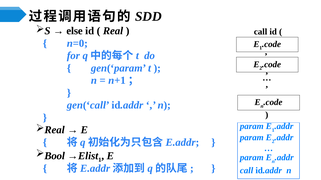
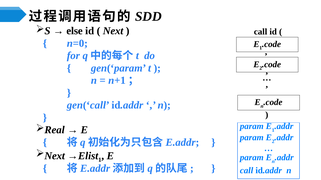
Real at (113, 31): Real -> Next
Bool at (55, 156): Bool -> Next
